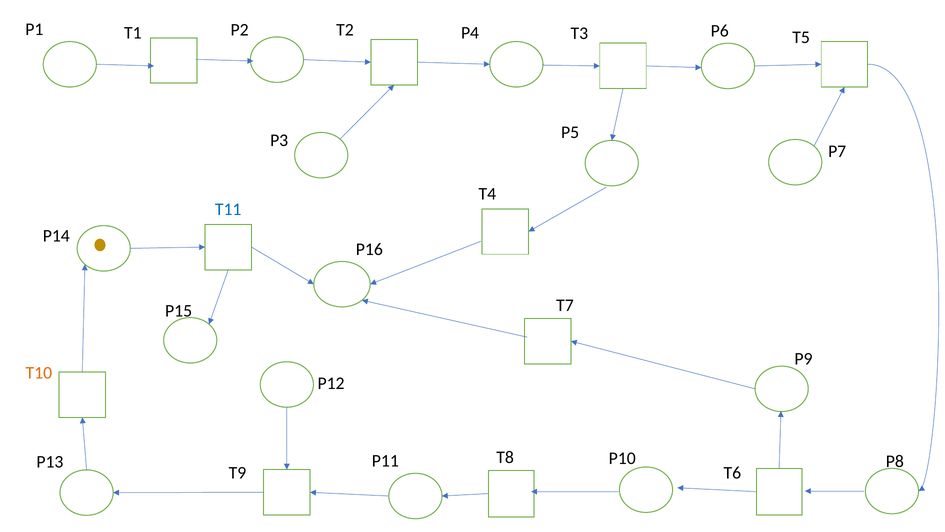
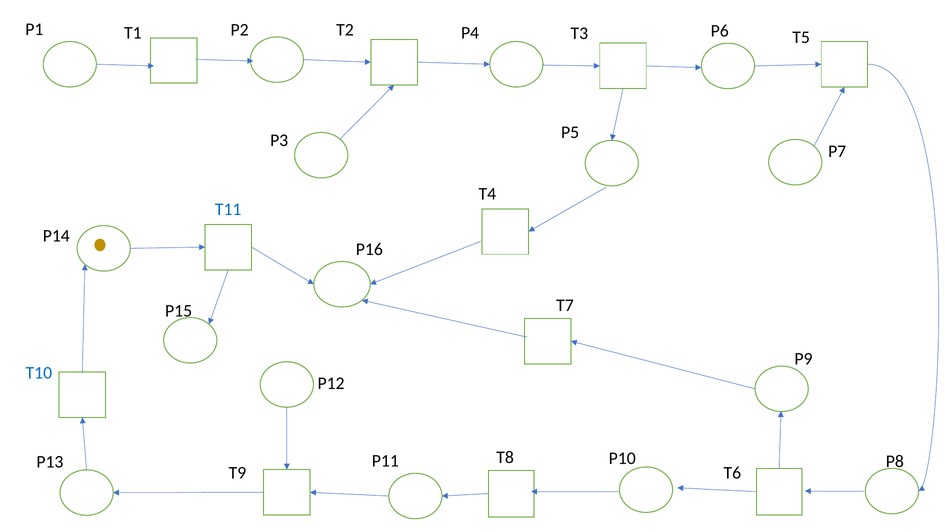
T10 colour: orange -> blue
